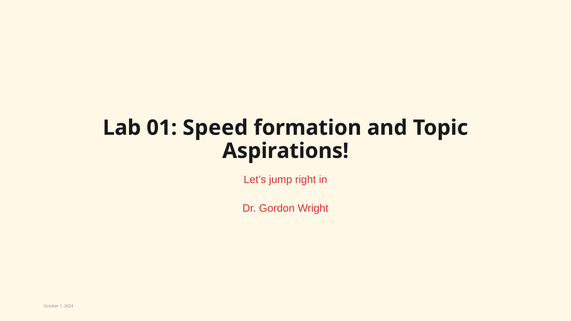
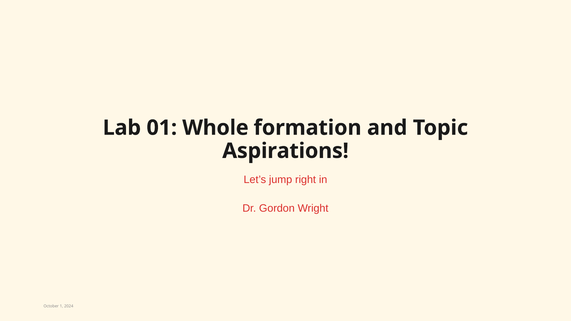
Speed: Speed -> Whole
